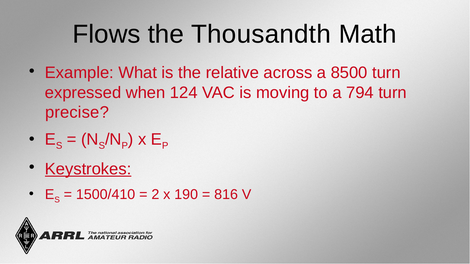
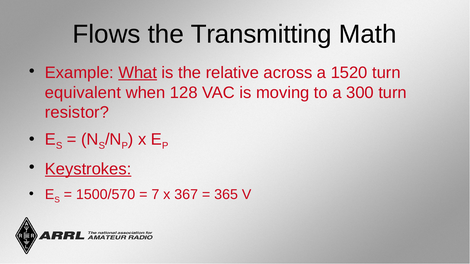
Thousandth: Thousandth -> Transmitting
What underline: none -> present
8500: 8500 -> 1520
expressed: expressed -> equivalent
124: 124 -> 128
794: 794 -> 300
precise: precise -> resistor
1500/410: 1500/410 -> 1500/570
2: 2 -> 7
190: 190 -> 367
816: 816 -> 365
